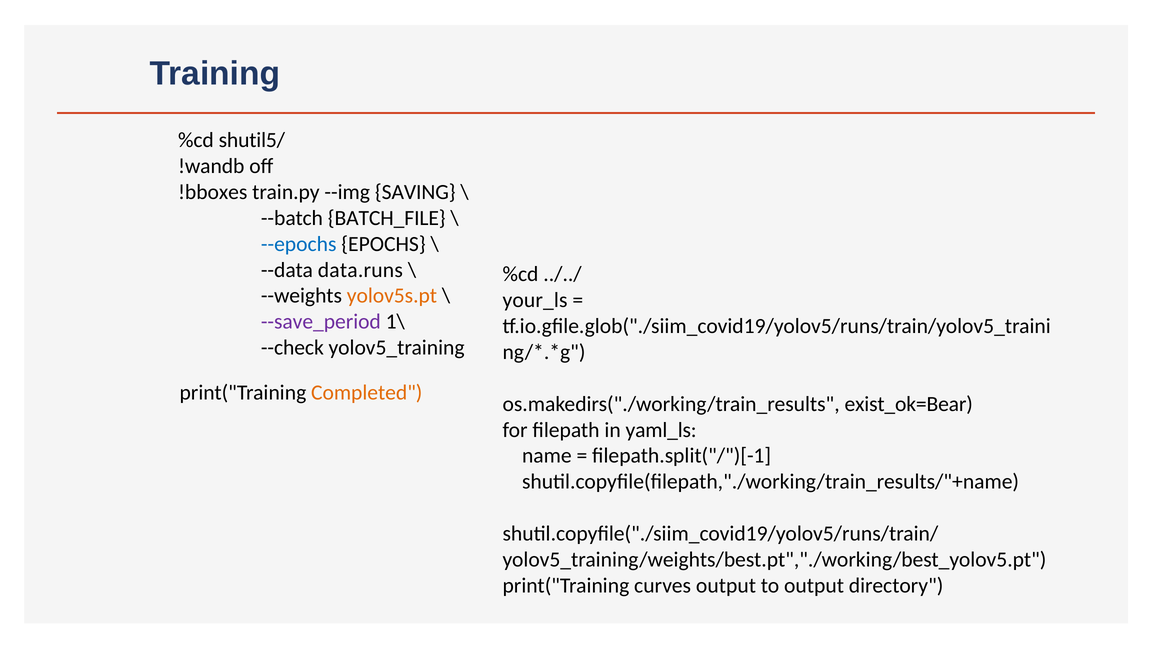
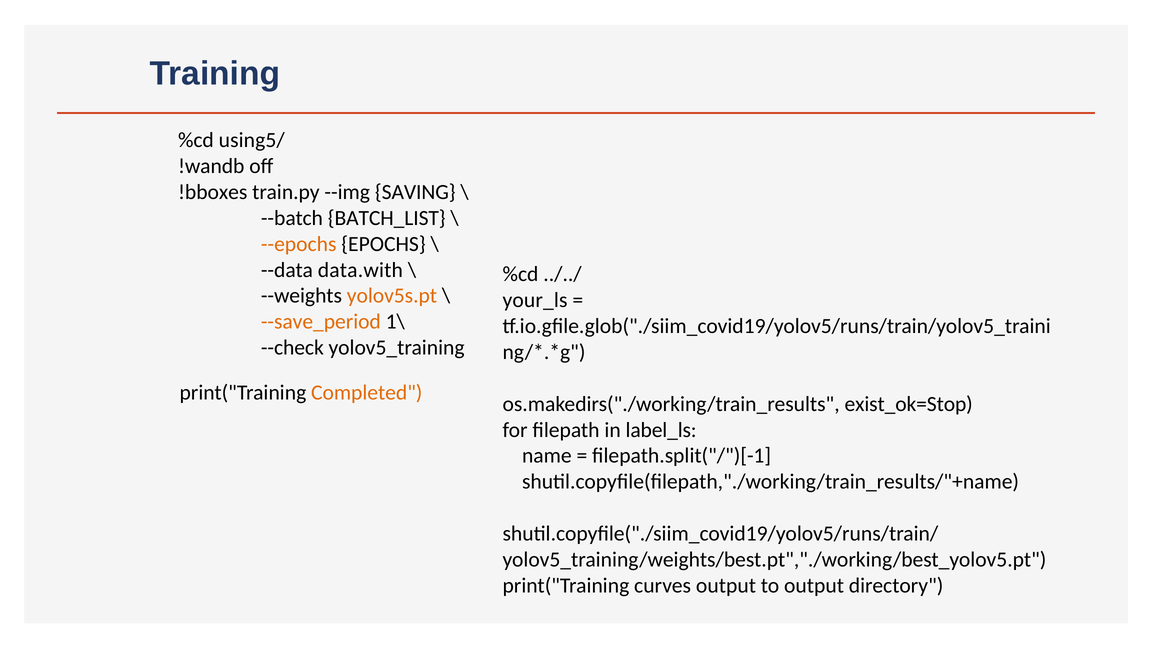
shutil5/: shutil5/ -> using5/
BATCH_FILE: BATCH_FILE -> BATCH_LIST
--epochs colour: blue -> orange
data.runs: data.runs -> data.with
--save_period colour: purple -> orange
exist_ok=Bear: exist_ok=Bear -> exist_ok=Stop
yaml_ls: yaml_ls -> label_ls
